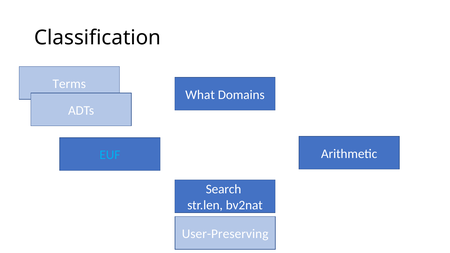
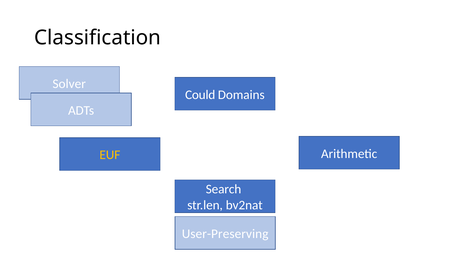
Terms: Terms -> Solver
What: What -> Could
EUF colour: light blue -> yellow
